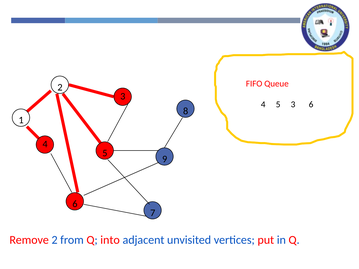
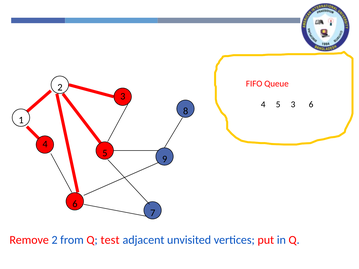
into: into -> test
